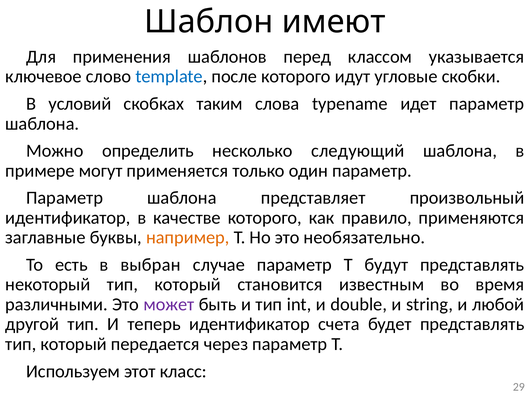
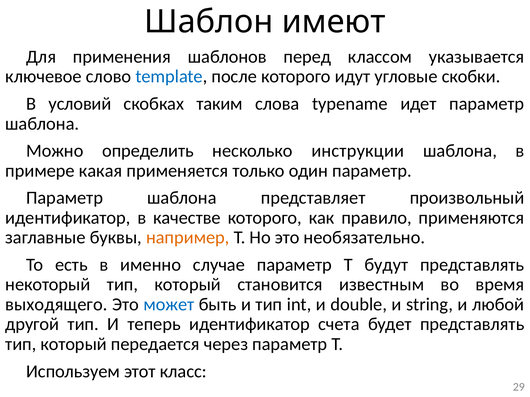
следующий: следующий -> инструкции
могут: могут -> какая
выбран: выбран -> именно
различными: различными -> выходящего
может colour: purple -> blue
